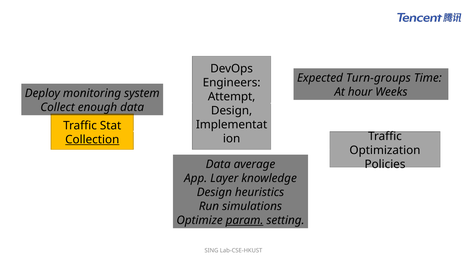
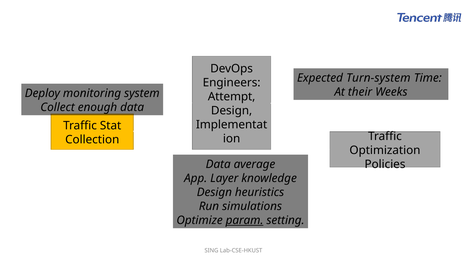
Turn-groups: Turn-groups -> Turn-system
hour: hour -> their
Collection underline: present -> none
